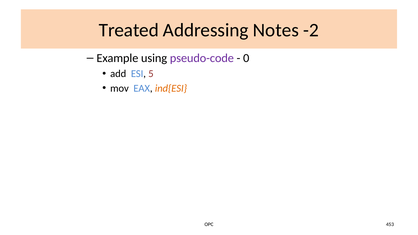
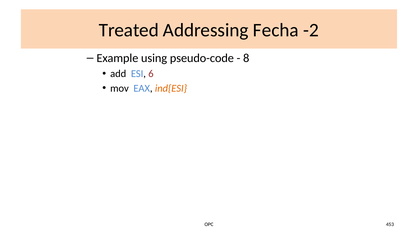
Notes: Notes -> Fecha
pseudo-code colour: purple -> black
0: 0 -> 8
5: 5 -> 6
